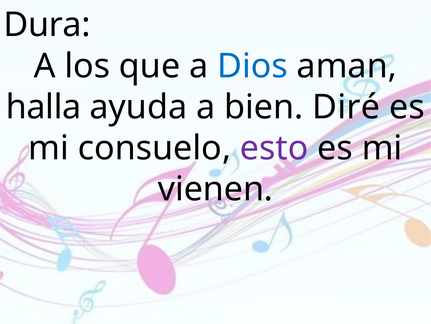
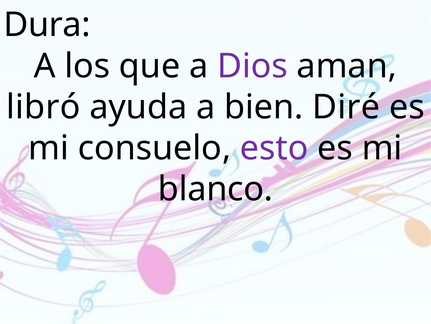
Dios colour: blue -> purple
halla: halla -> libró
vienen: vienen -> blanco
